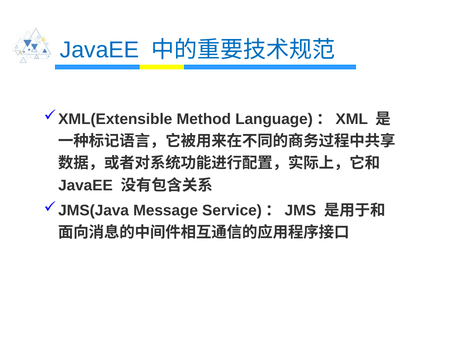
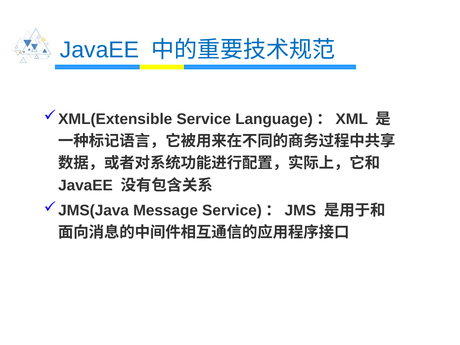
Method: Method -> Service
